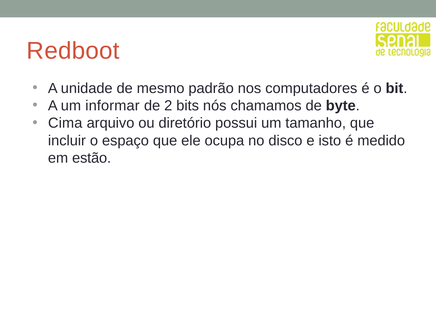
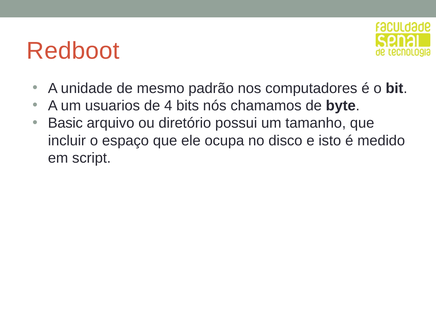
informar: informar -> usuarios
2: 2 -> 4
Cima: Cima -> Basic
estão: estão -> script
